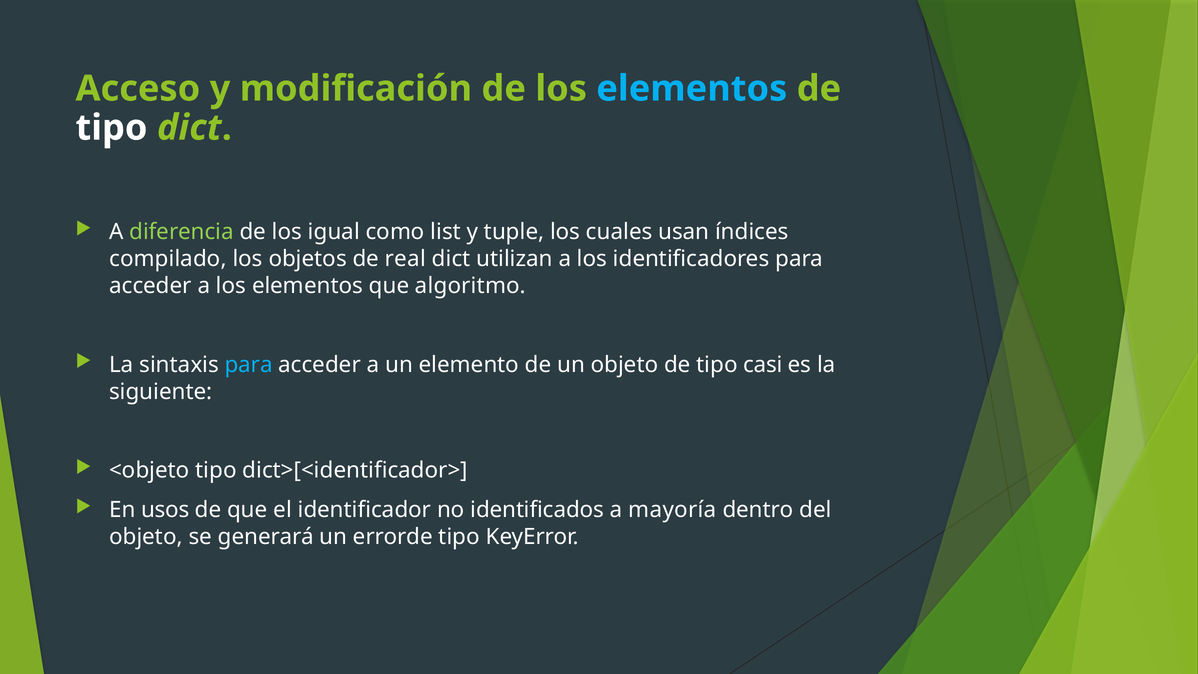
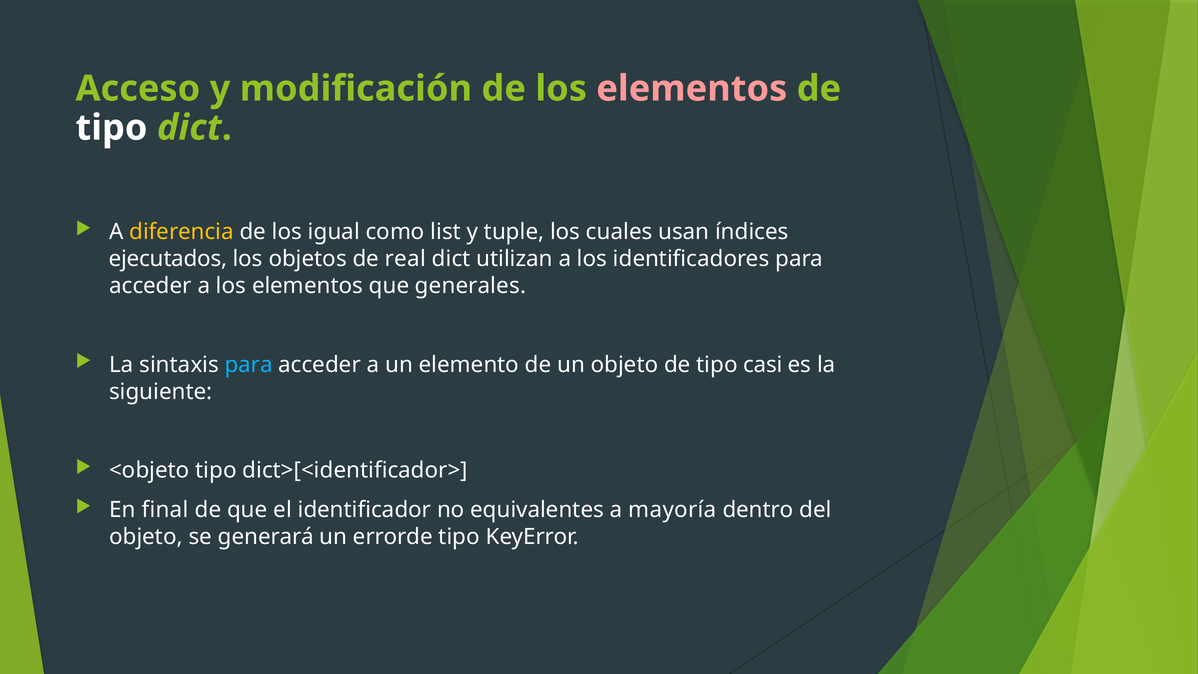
elementos at (692, 89) colour: light blue -> pink
diferencia colour: light green -> yellow
compilado: compilado -> ejecutados
algoritmo: algoritmo -> generales
usos: usos -> final
identificados: identificados -> equivalentes
